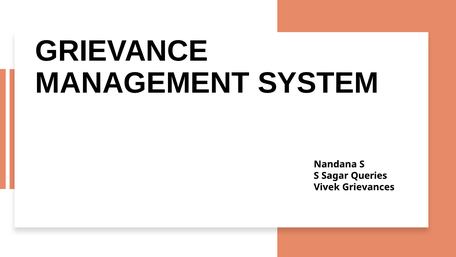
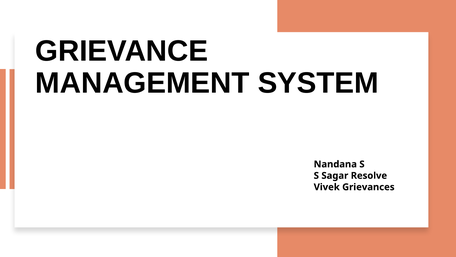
Queries: Queries -> Resolve
